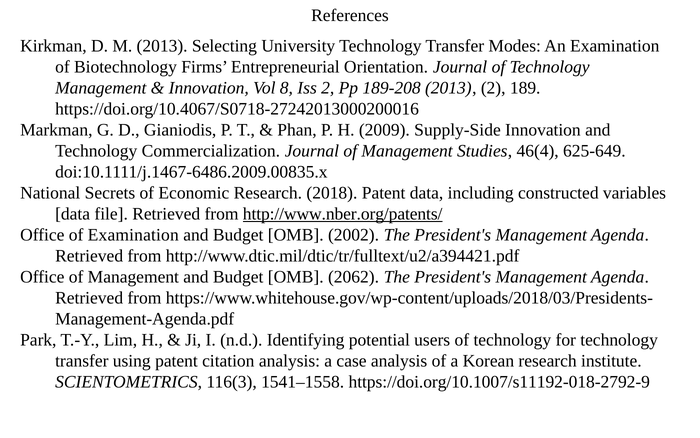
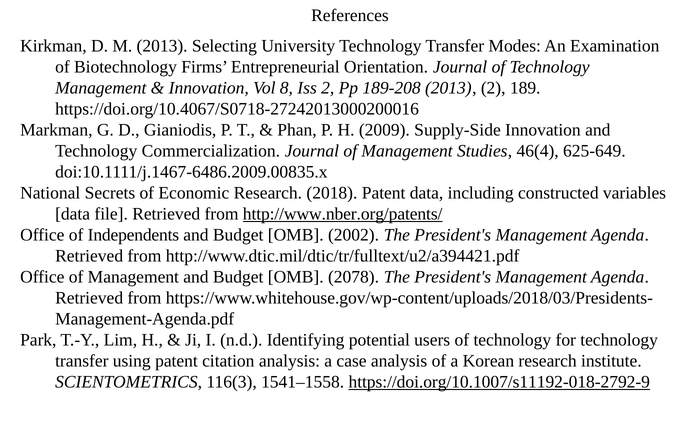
of Examination: Examination -> Independents
2062: 2062 -> 2078
https://doi.org/10.1007/s11192-018-2792-9 underline: none -> present
